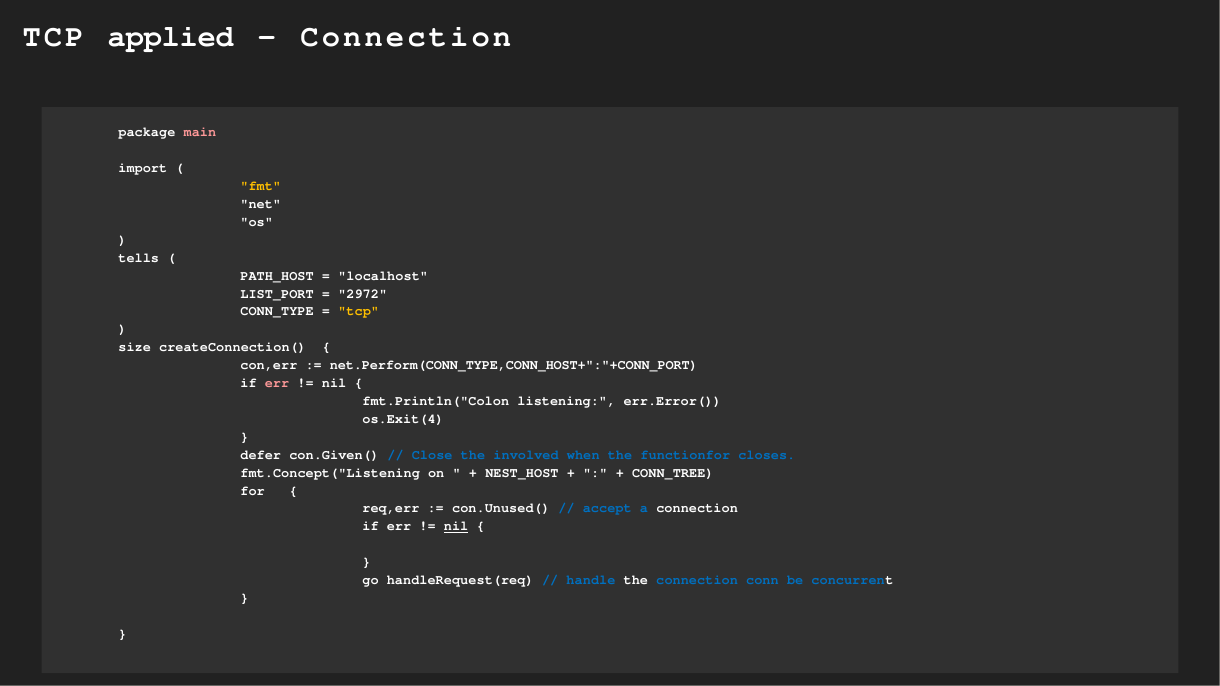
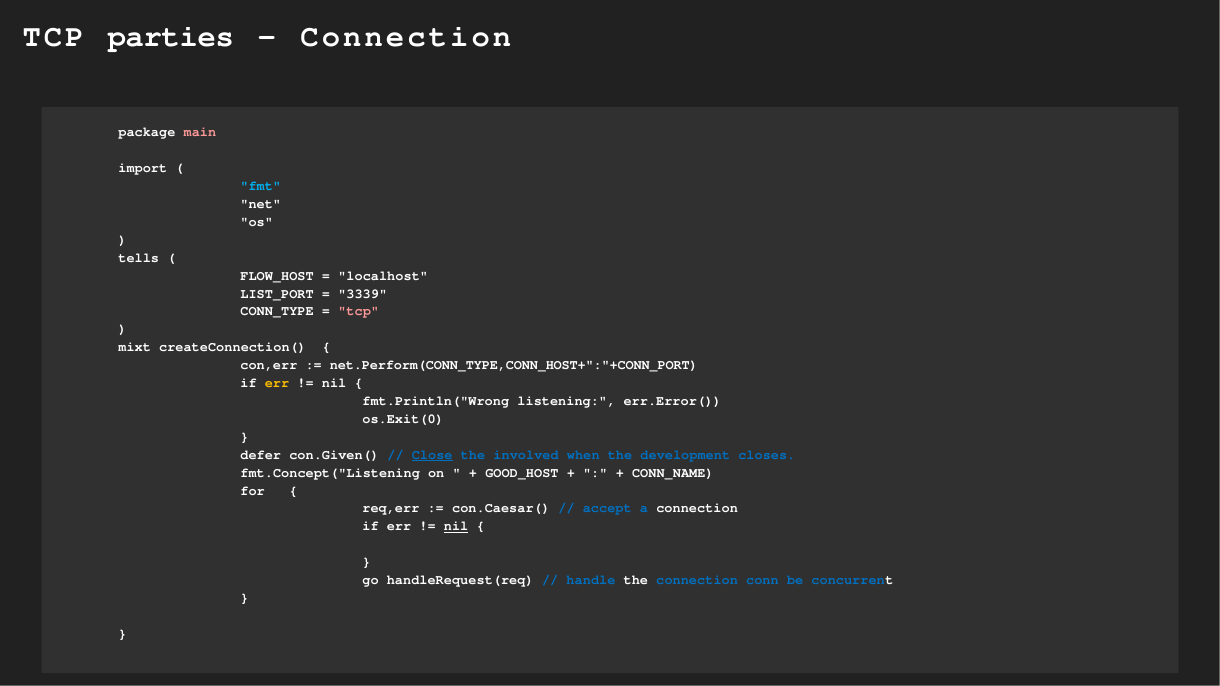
applied: applied -> parties
fmt colour: yellow -> light blue
PATH_HOST: PATH_HOST -> FLOW_HOST
2972: 2972 -> 3339
tcp at (359, 312) colour: yellow -> pink
size: size -> mixt
err at (277, 383) colour: pink -> yellow
fmt.Println("Colon: fmt.Println("Colon -> fmt.Println("Wrong
os.Exit(4: os.Exit(4 -> os.Exit(0
Close underline: none -> present
functionfor: functionfor -> development
NEST_HOST: NEST_HOST -> GOOD_HOST
CONN_TREE: CONN_TREE -> CONN_NAME
con.Unused(: con.Unused( -> con.Caesar(
